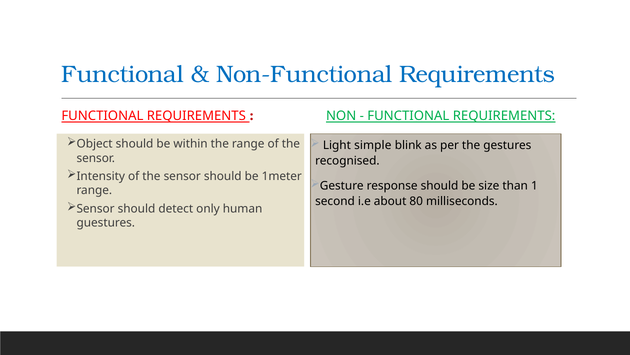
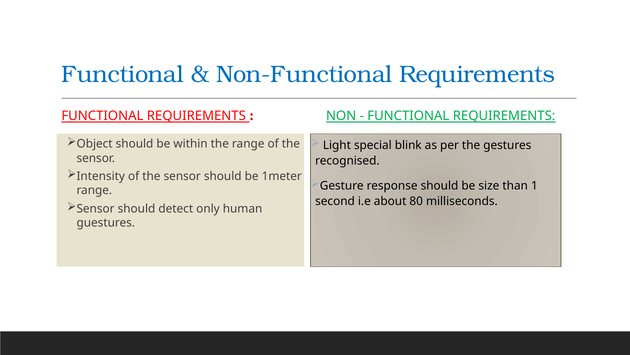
simple: simple -> special
